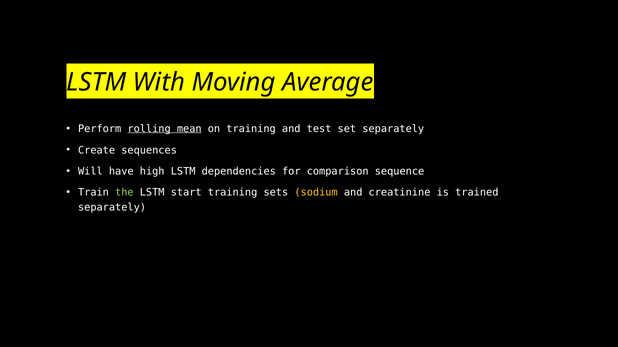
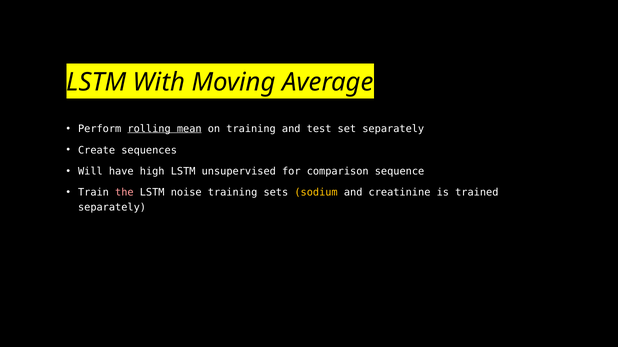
dependencies: dependencies -> unsupervised
the colour: light green -> pink
start: start -> noise
